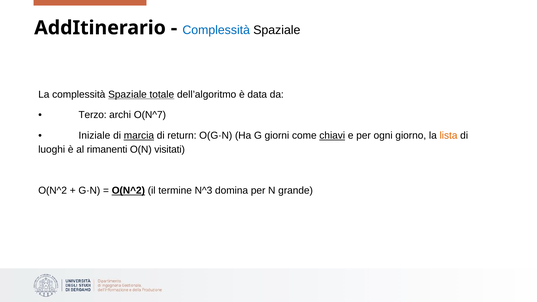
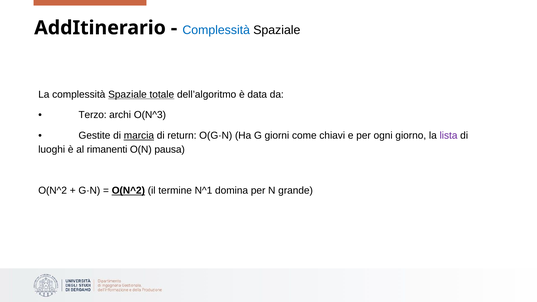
O(N^7: O(N^7 -> O(N^3
Iniziale: Iniziale -> Gestite
chiavi underline: present -> none
lista colour: orange -> purple
visitati: visitati -> pausa
N^3: N^3 -> N^1
